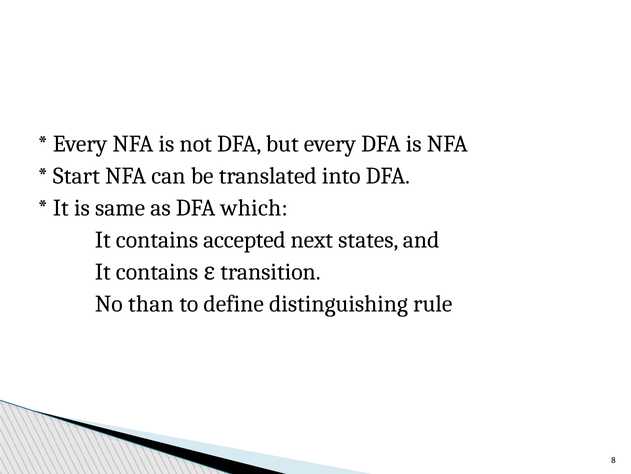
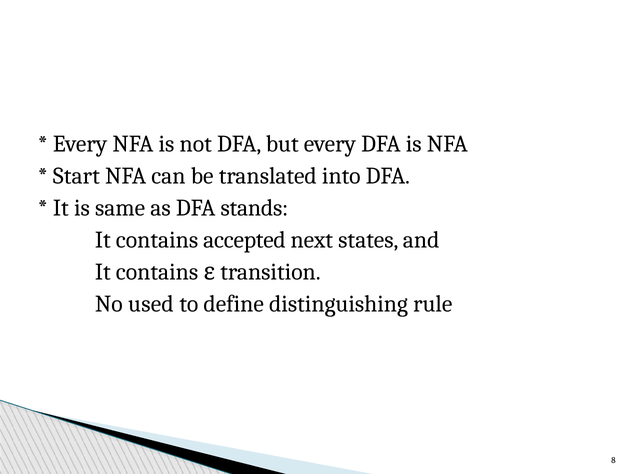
which: which -> stands
than: than -> used
